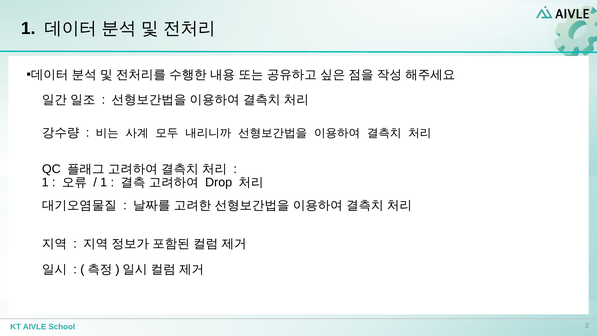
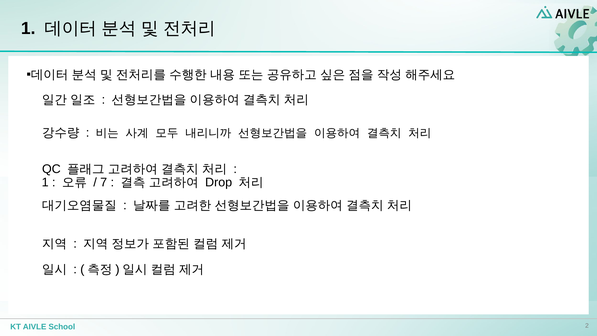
1 at (104, 182): 1 -> 7
